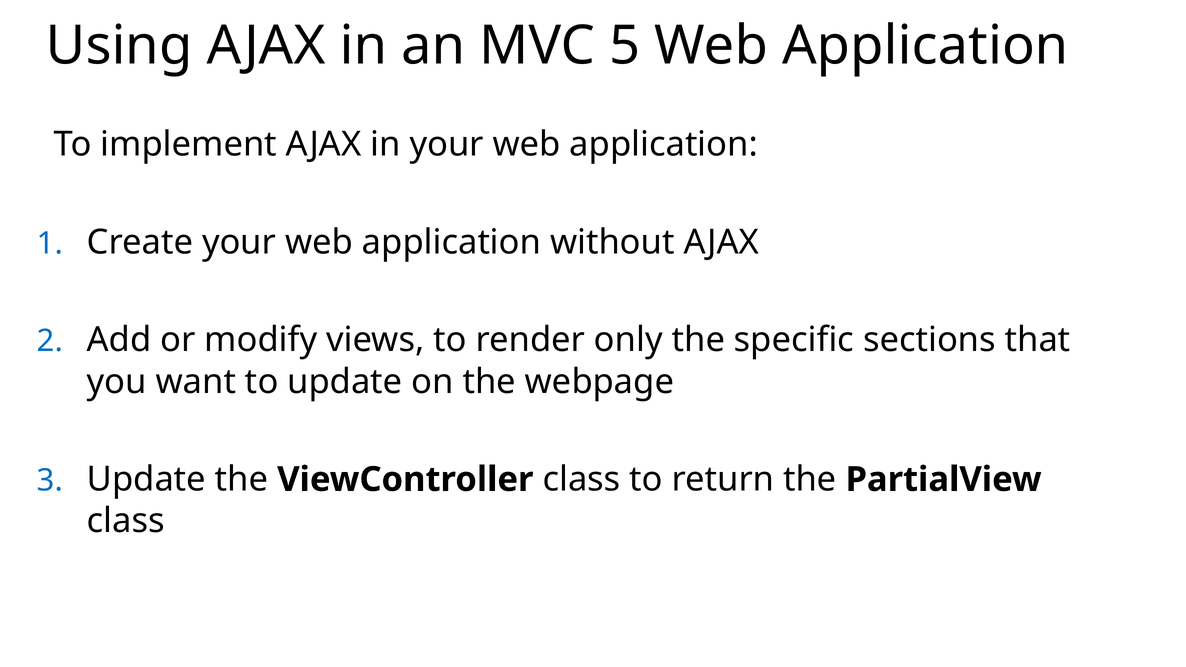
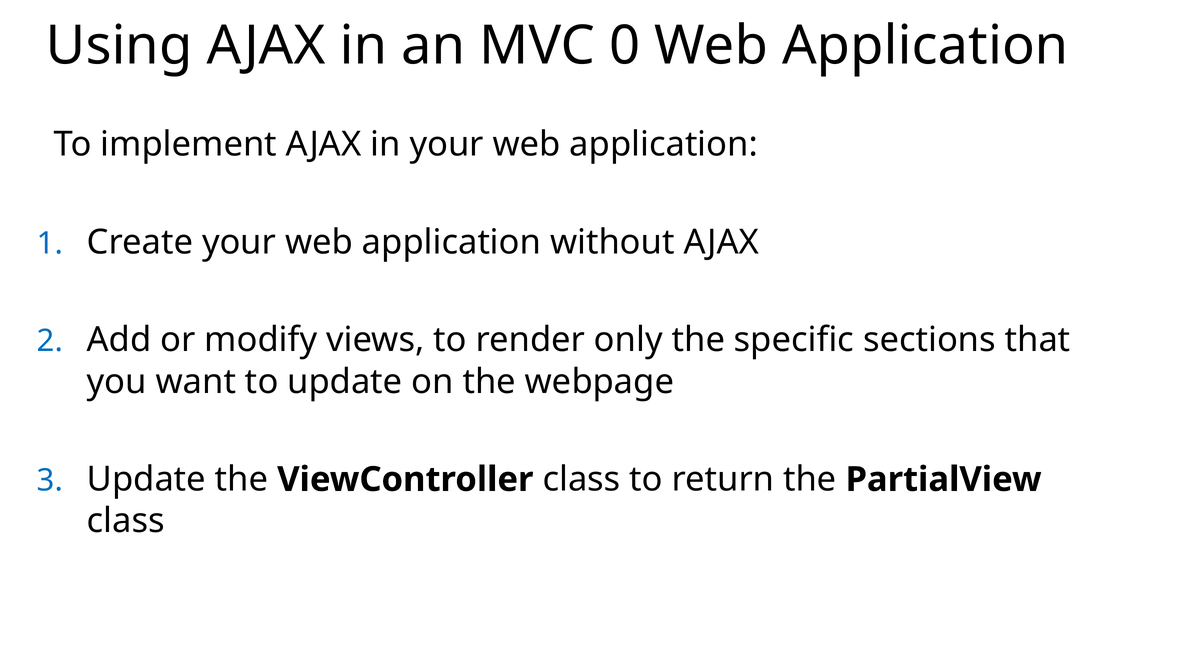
5: 5 -> 0
